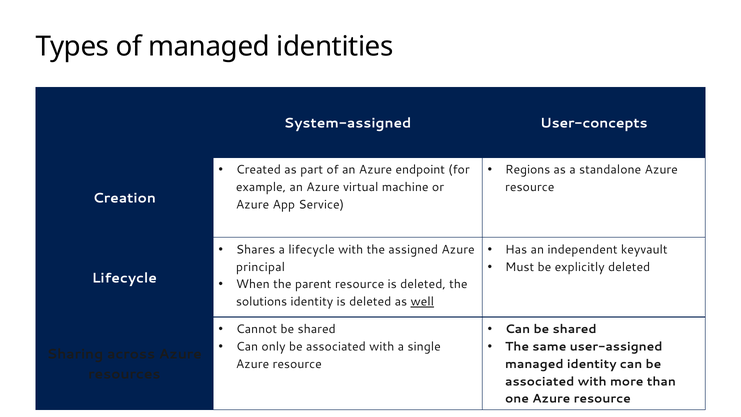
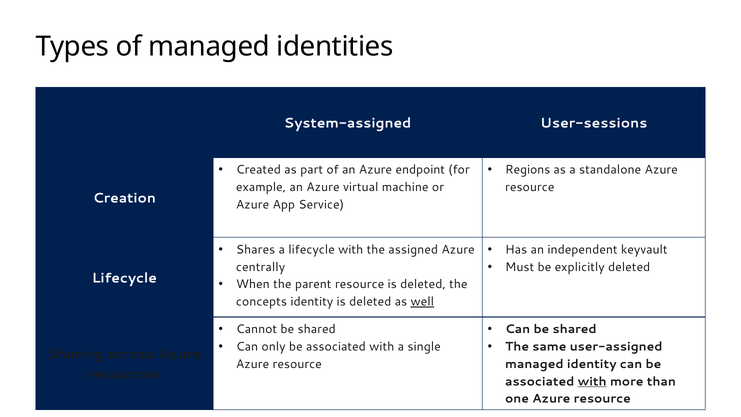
User-concepts: User-concepts -> User-sessions
principal: principal -> centrally
solutions: solutions -> concepts
with at (592, 381) underline: none -> present
